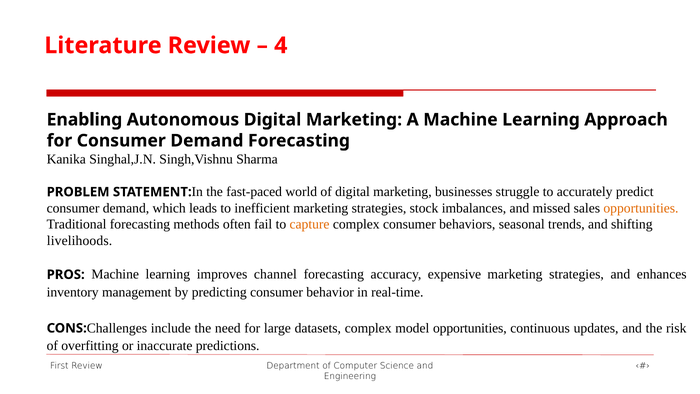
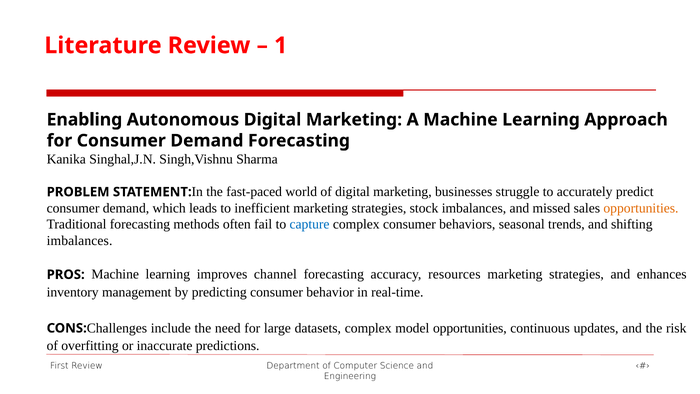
4: 4 -> 1
capture colour: orange -> blue
livelihoods at (80, 241): livelihoods -> imbalances
expensive: expensive -> resources
